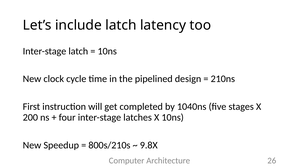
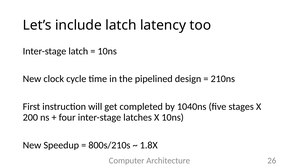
9.8X: 9.8X -> 1.8X
